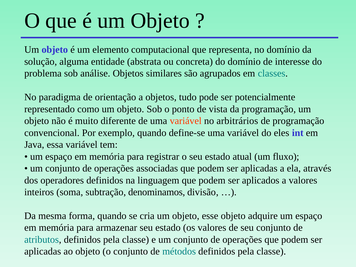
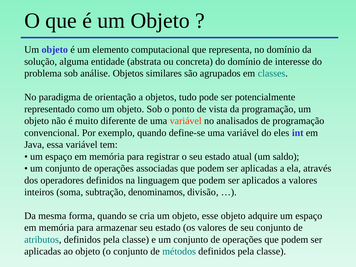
arbitrários: arbitrários -> analisados
fluxo: fluxo -> saldo
